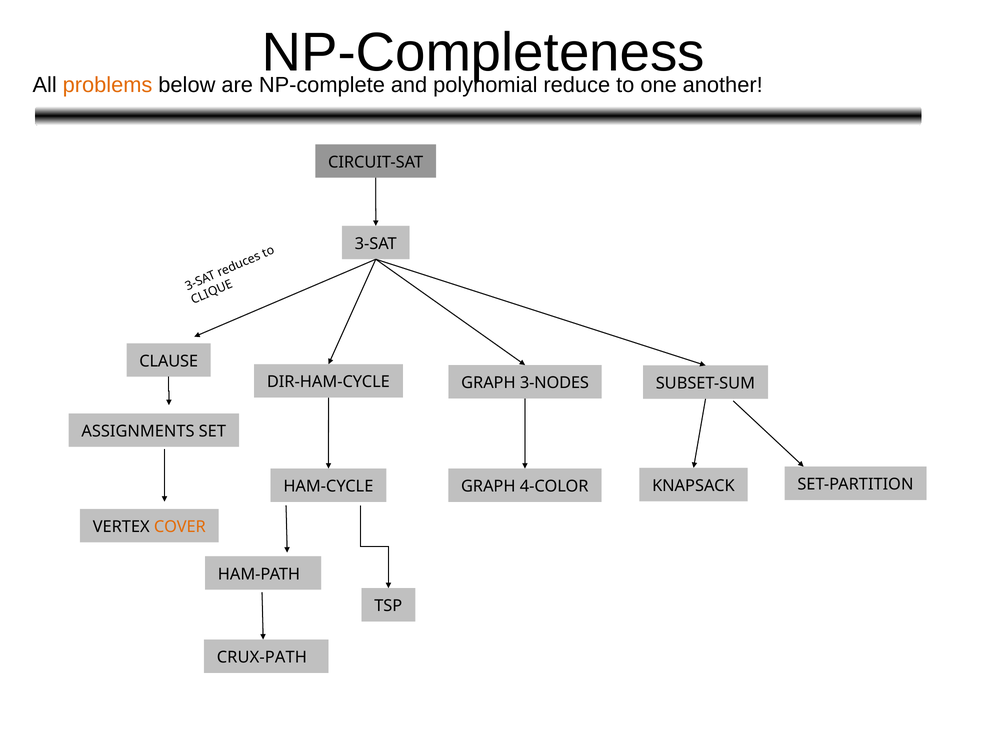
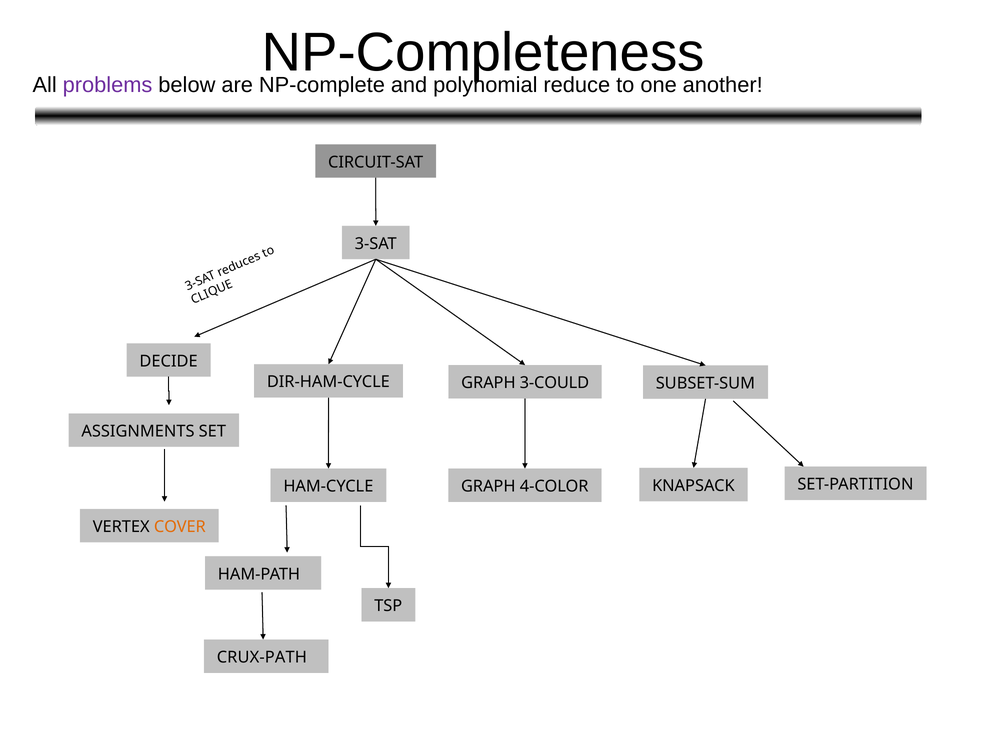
problems colour: orange -> purple
CLAUSE: CLAUSE -> DECIDE
3-NODES: 3-NODES -> 3-COULD
